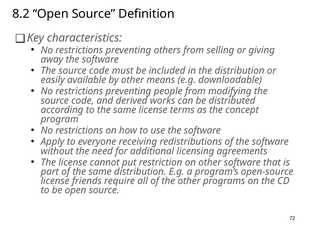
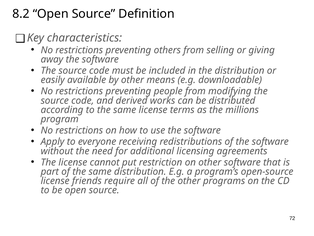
concept: concept -> millions
